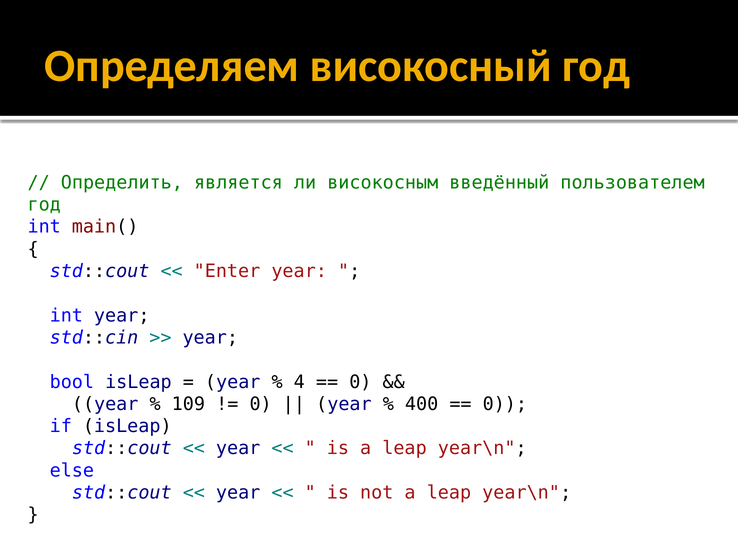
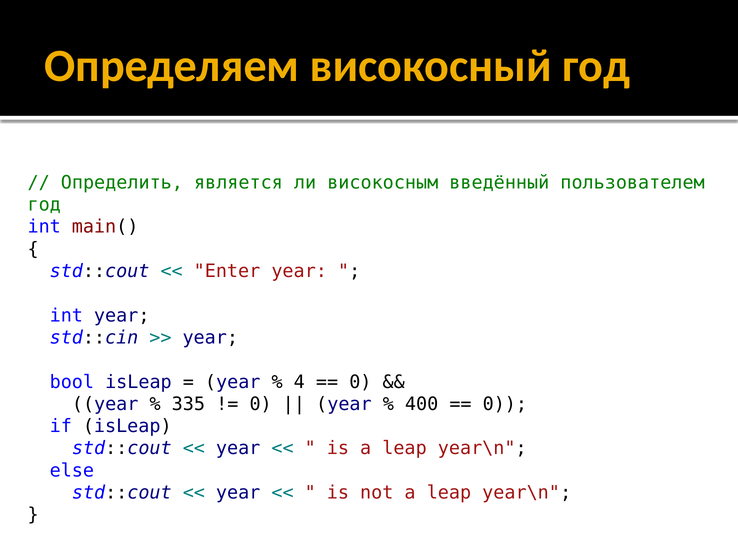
109: 109 -> 335
